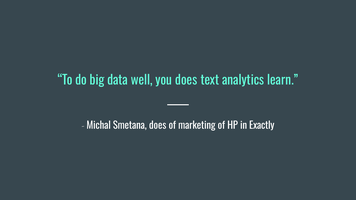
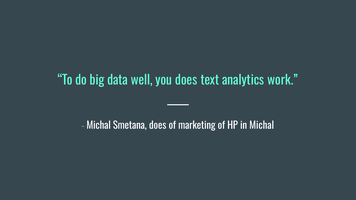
learn: learn -> work
in Exactly: Exactly -> Michal
